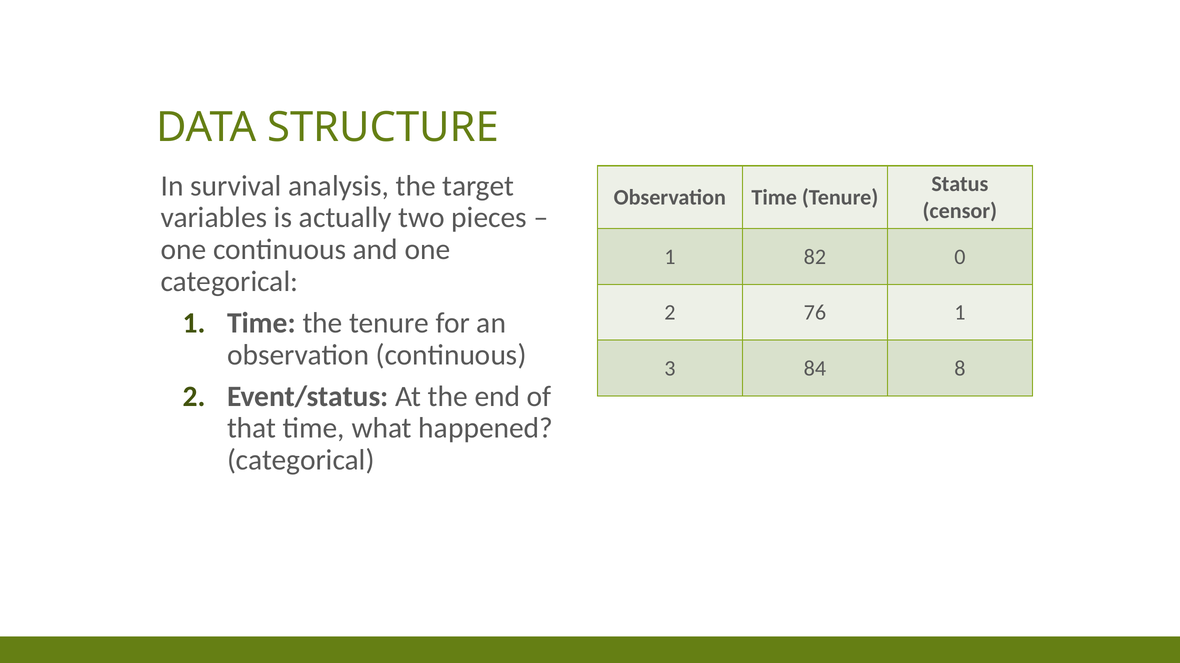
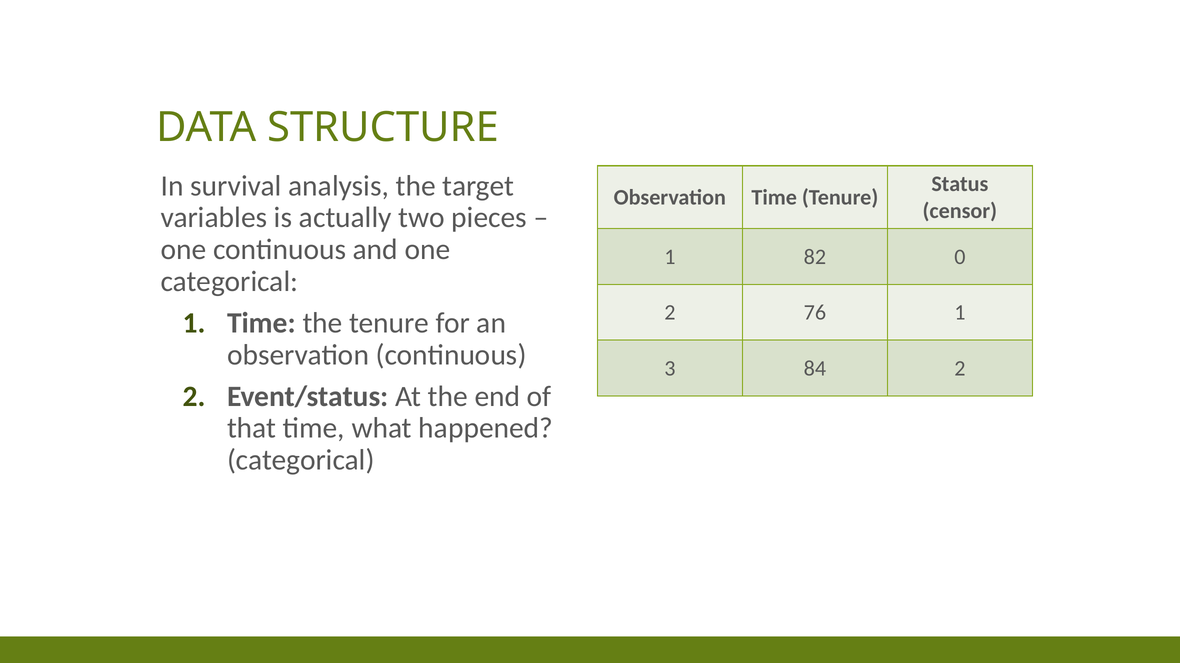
84 8: 8 -> 2
